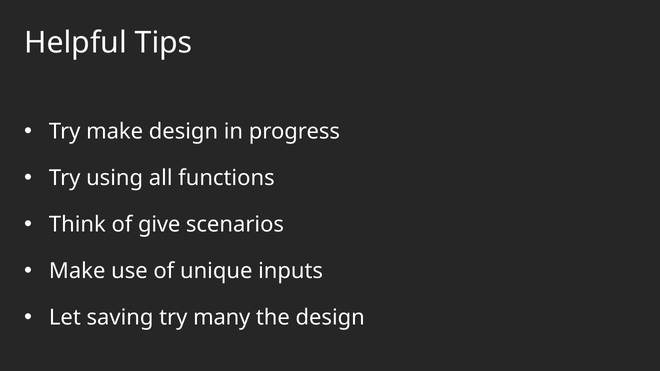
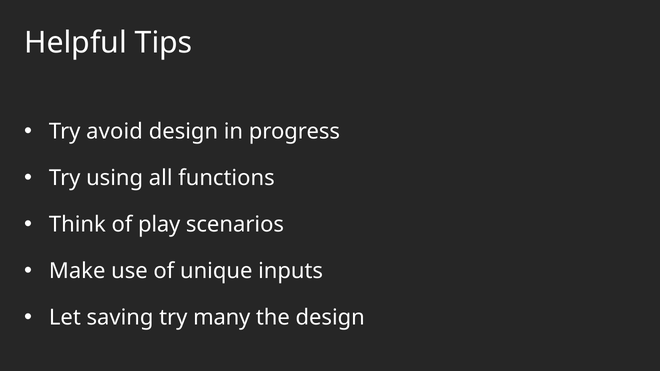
Try make: make -> avoid
give: give -> play
